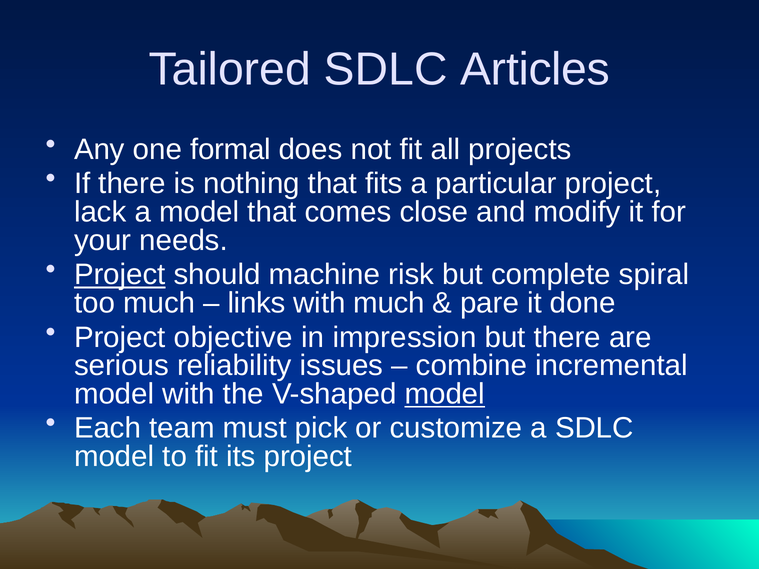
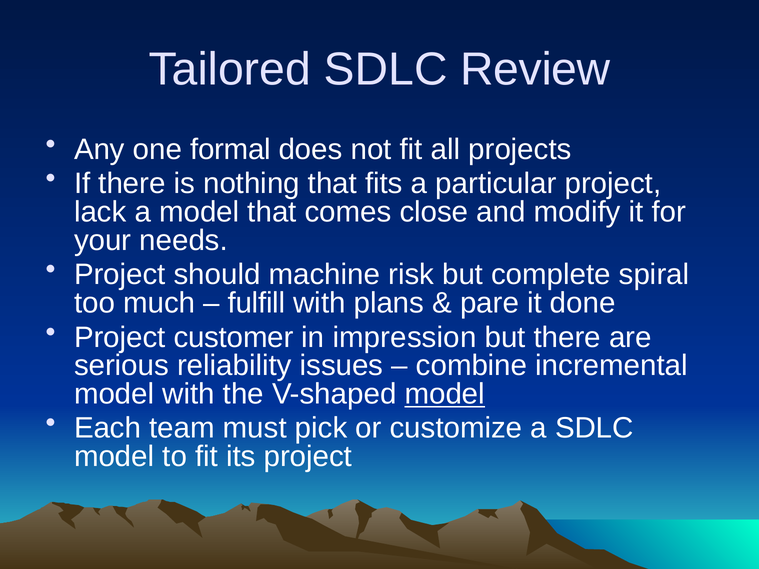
Articles: Articles -> Review
Project at (120, 275) underline: present -> none
links: links -> fulfill
with much: much -> plans
objective: objective -> customer
